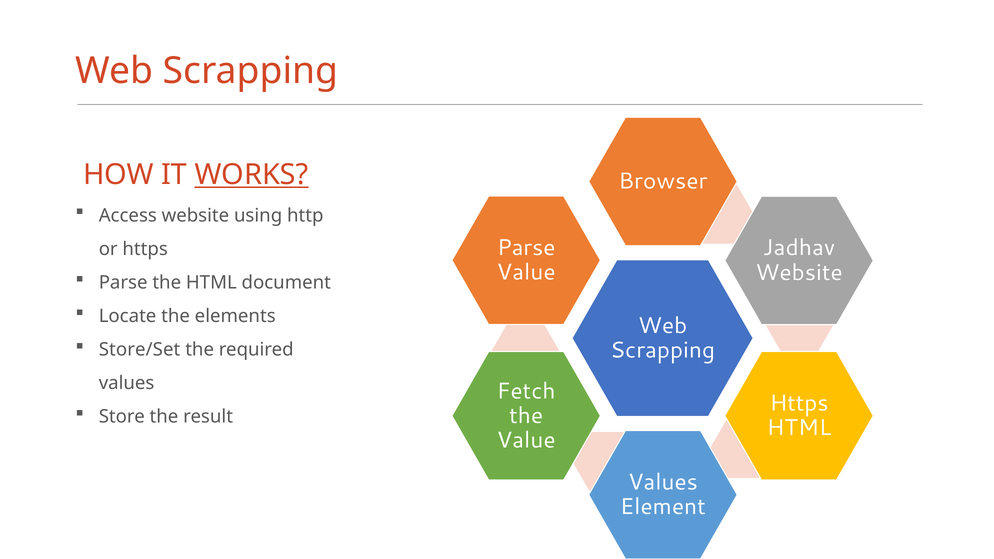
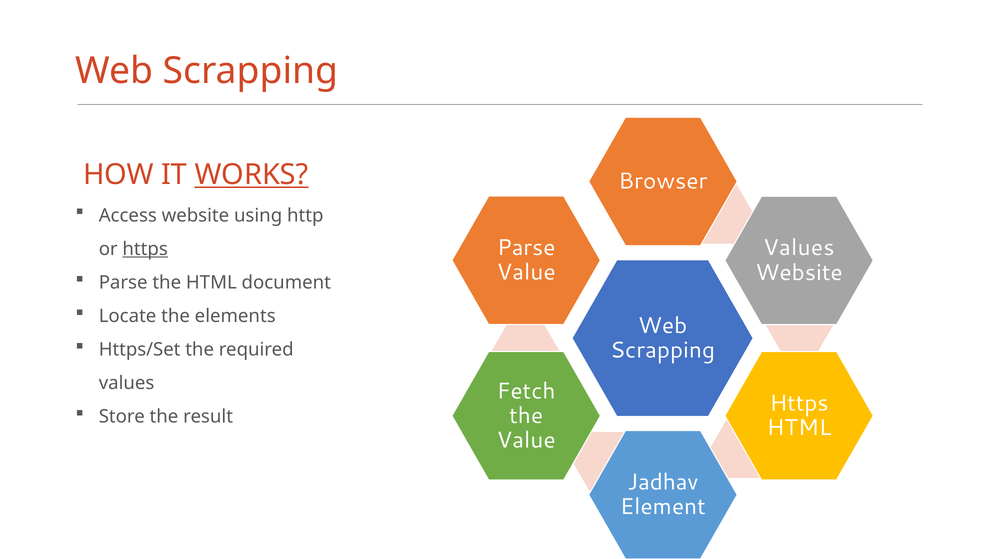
Jadhav at (799, 248): Jadhav -> Values
https at (145, 249) underline: none -> present
Store/Set: Store/Set -> Https/Set
Values at (663, 482): Values -> Jadhav
